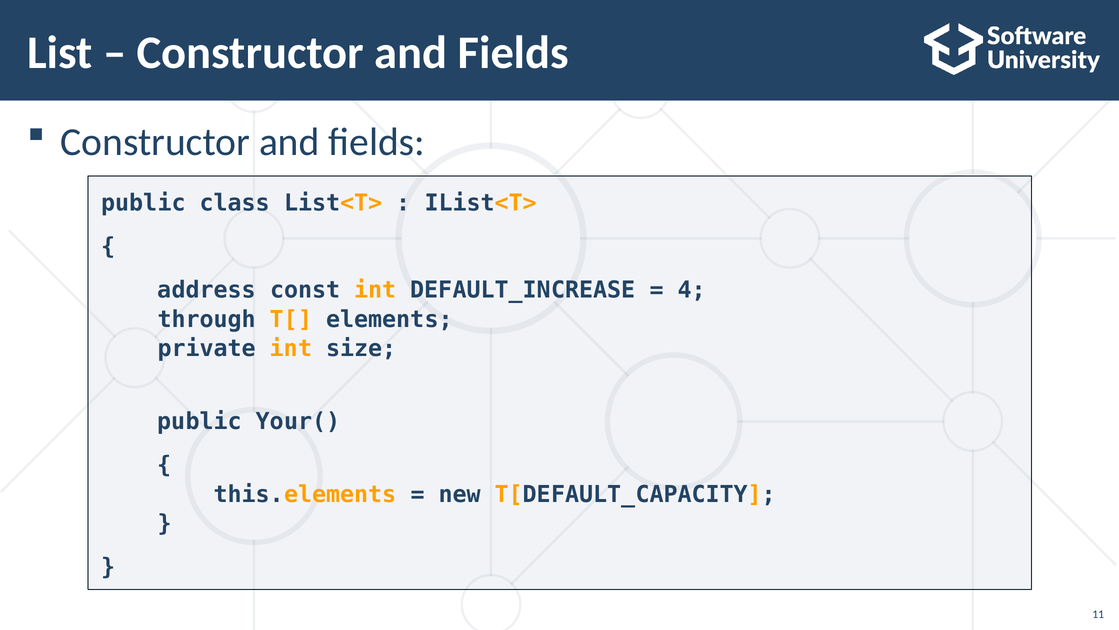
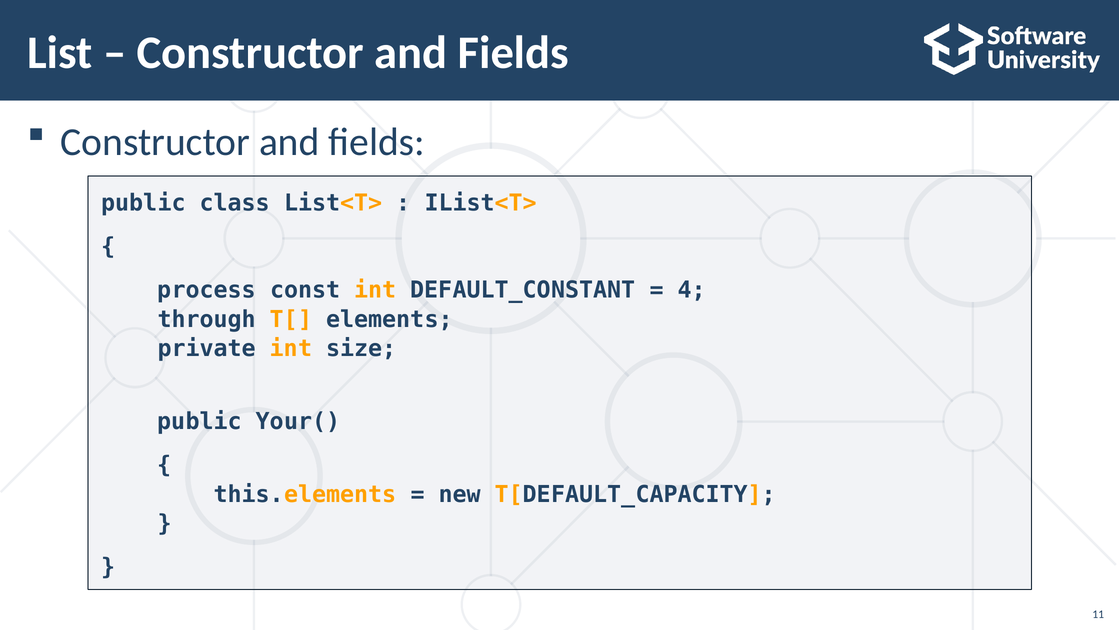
address: address -> process
DEFAULT_INCREASE: DEFAULT_INCREASE -> DEFAULT_CONSTANT
